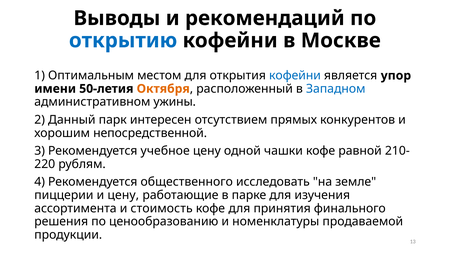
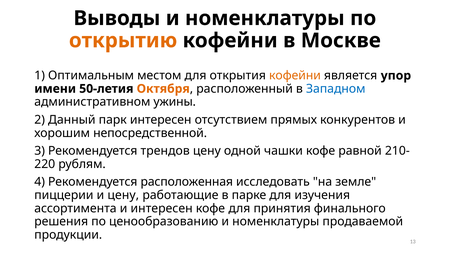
Выводы и рекомендаций: рекомендаций -> номенклатуры
открытию colour: blue -> orange
кофейни at (295, 76) colour: blue -> orange
учебное: учебное -> трендов
общественного: общественного -> расположенная
и стоимость: стоимость -> интересен
